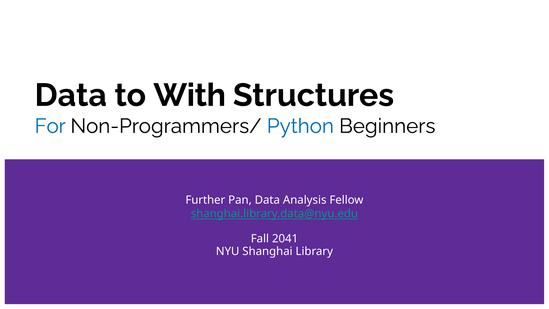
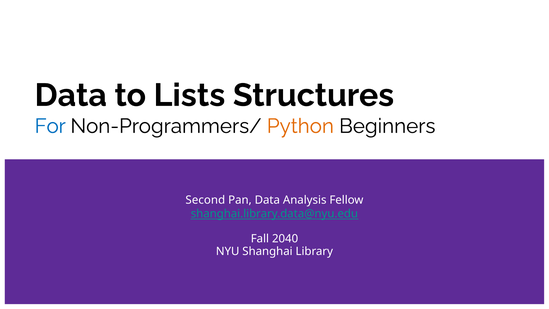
With: With -> Lists
Python colour: blue -> orange
Further: Further -> Second
2041: 2041 -> 2040
